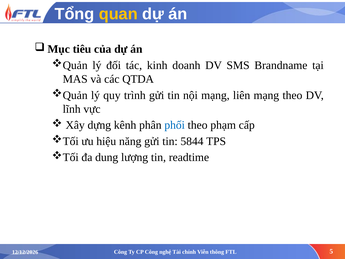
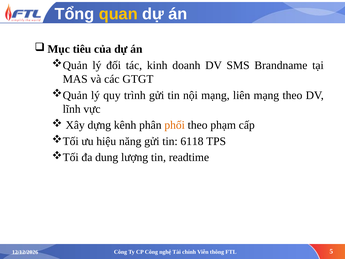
QTDA: QTDA -> GTGT
phối colour: blue -> orange
5844: 5844 -> 6118
